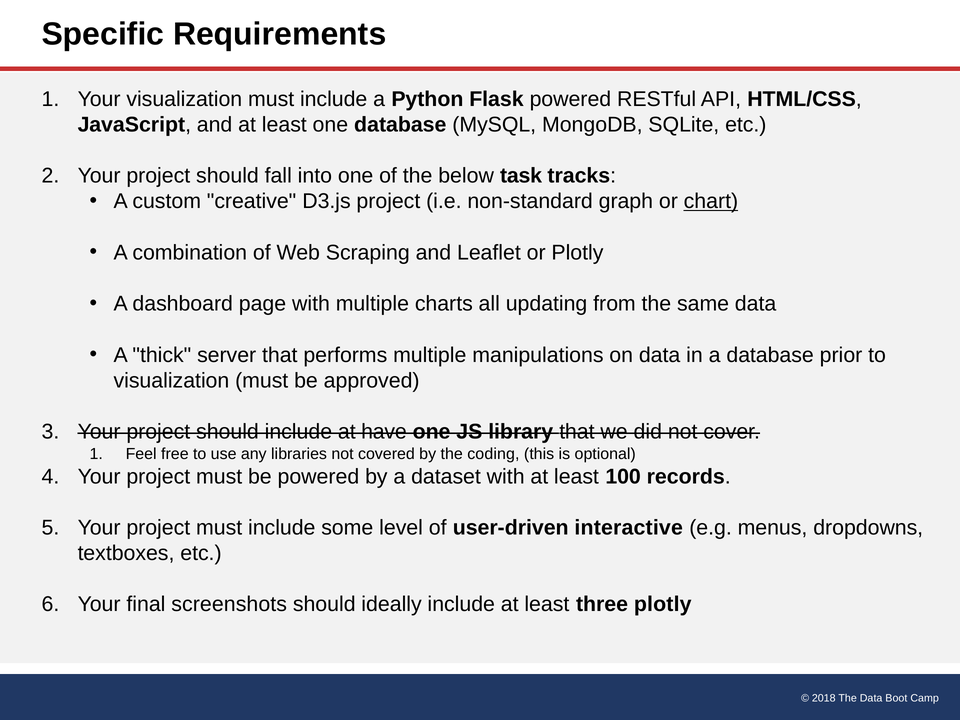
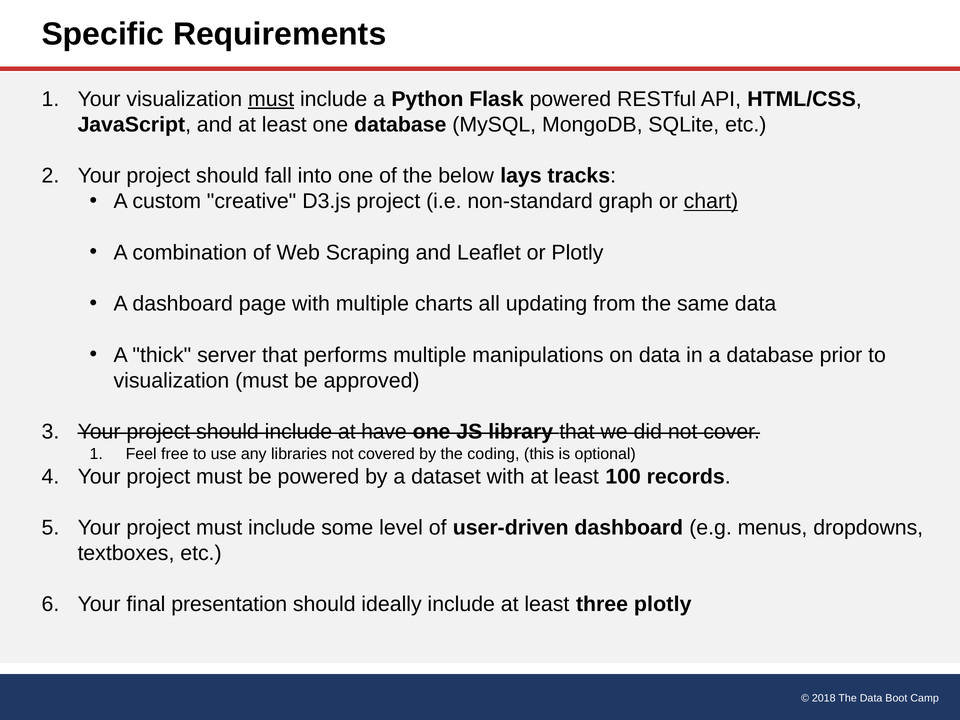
must at (271, 99) underline: none -> present
task: task -> lays
user-driven interactive: interactive -> dashboard
screenshots: screenshots -> presentation
